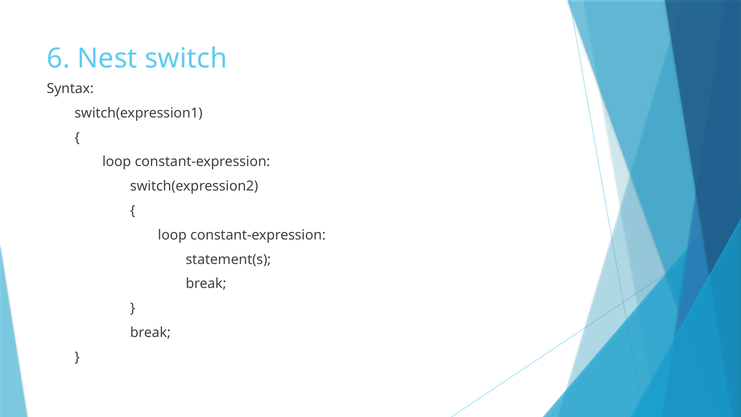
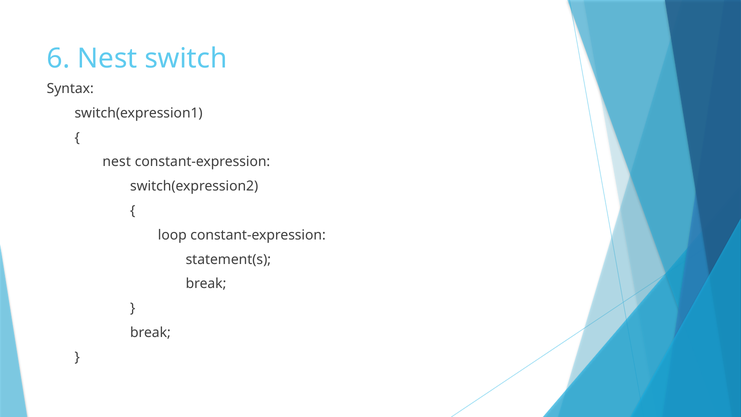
loop at (117, 162): loop -> nest
